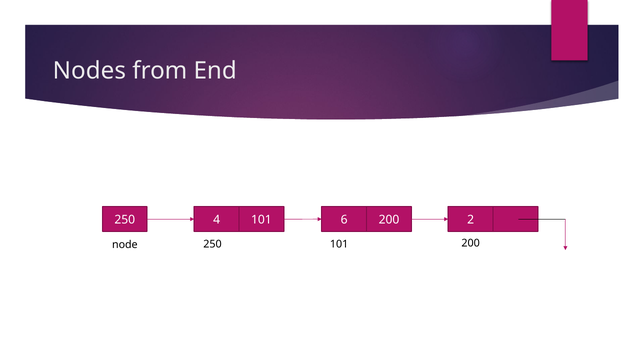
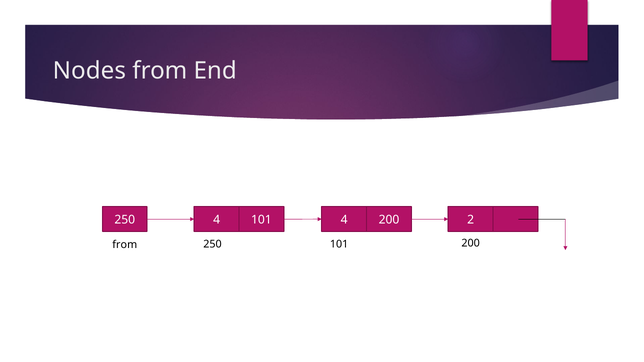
101 6: 6 -> 4
node at (125, 245): node -> from
